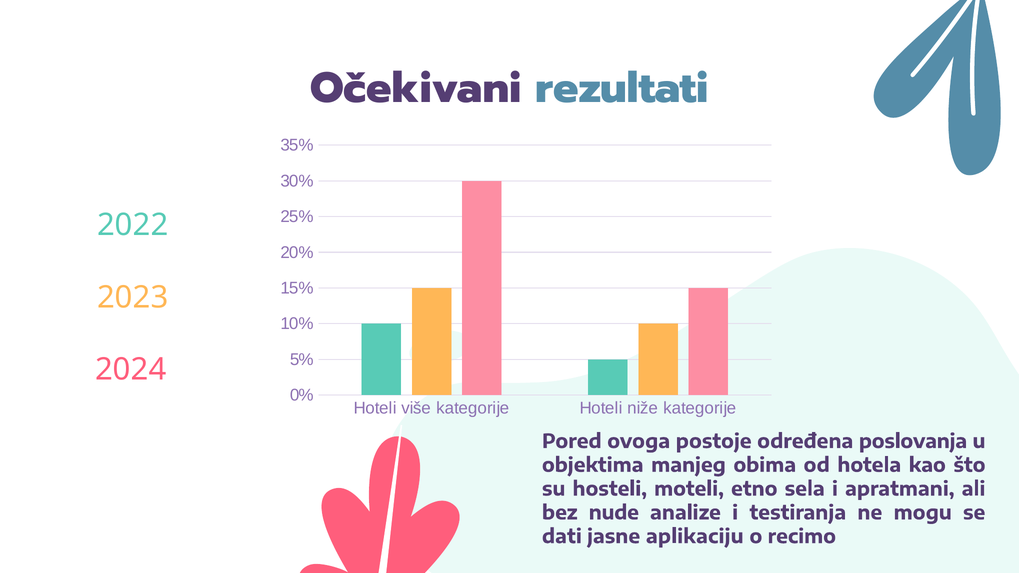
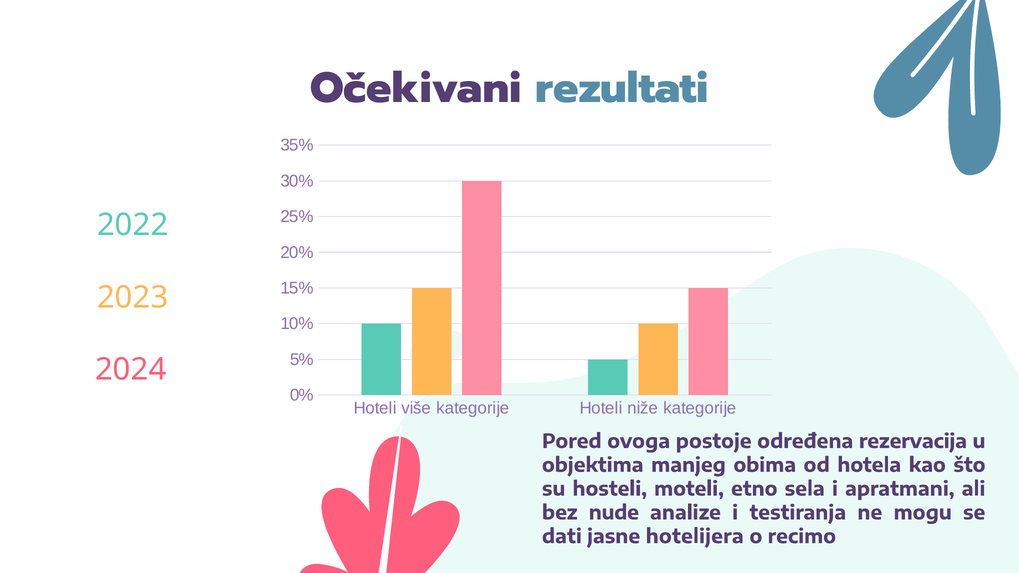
poslovanja: poslovanja -> rezervacija
aplikaciju: aplikaciju -> hotelijera
